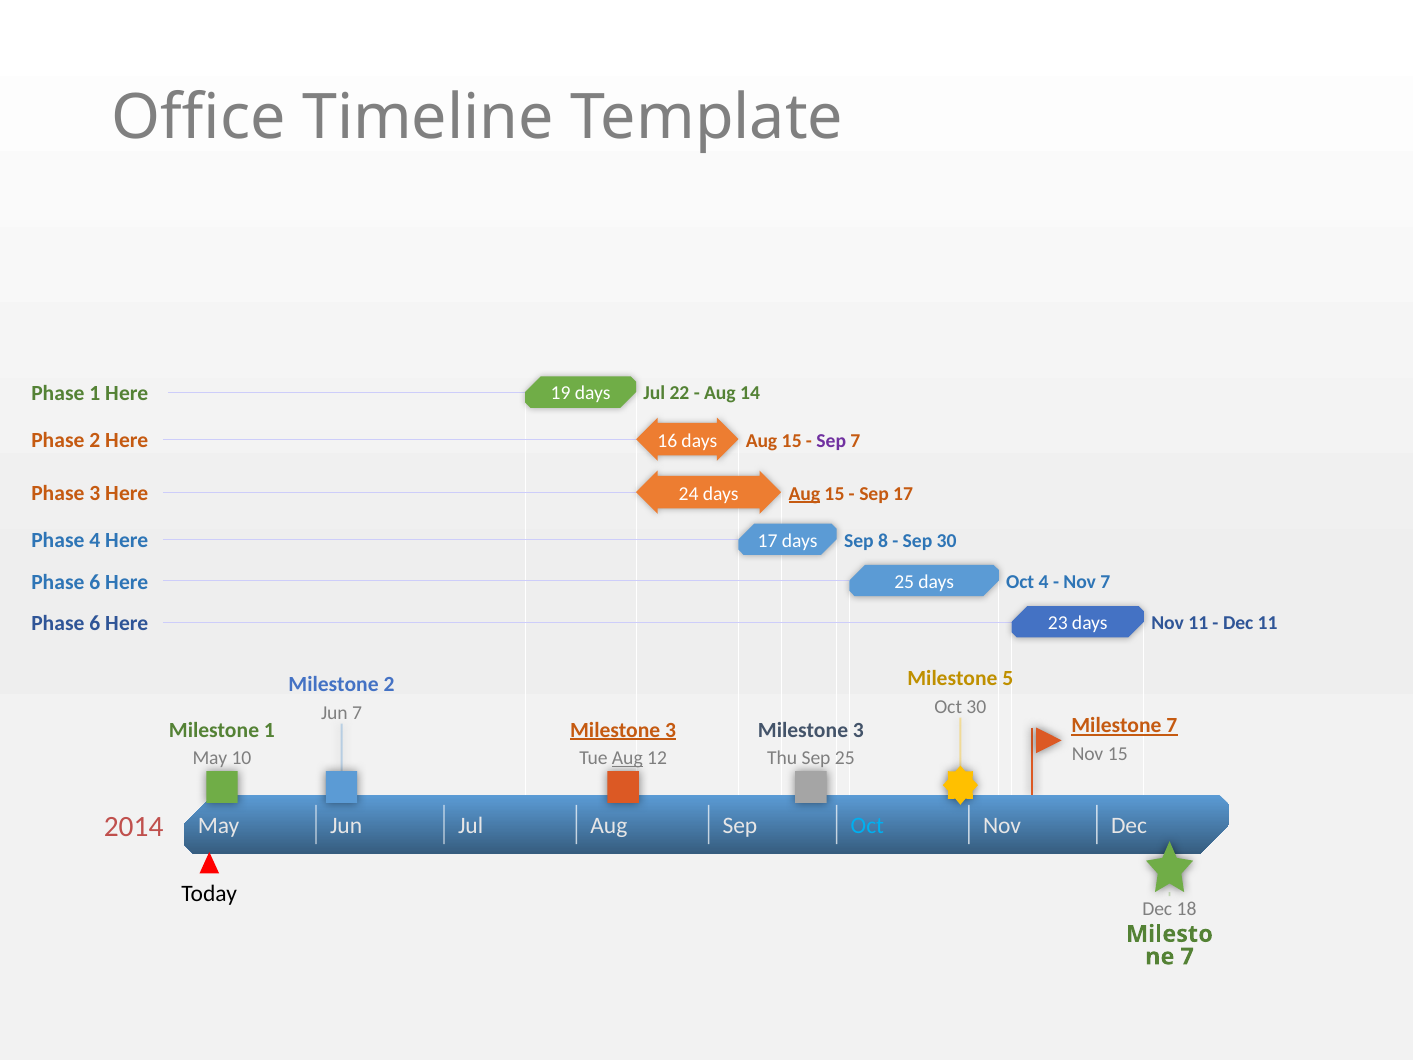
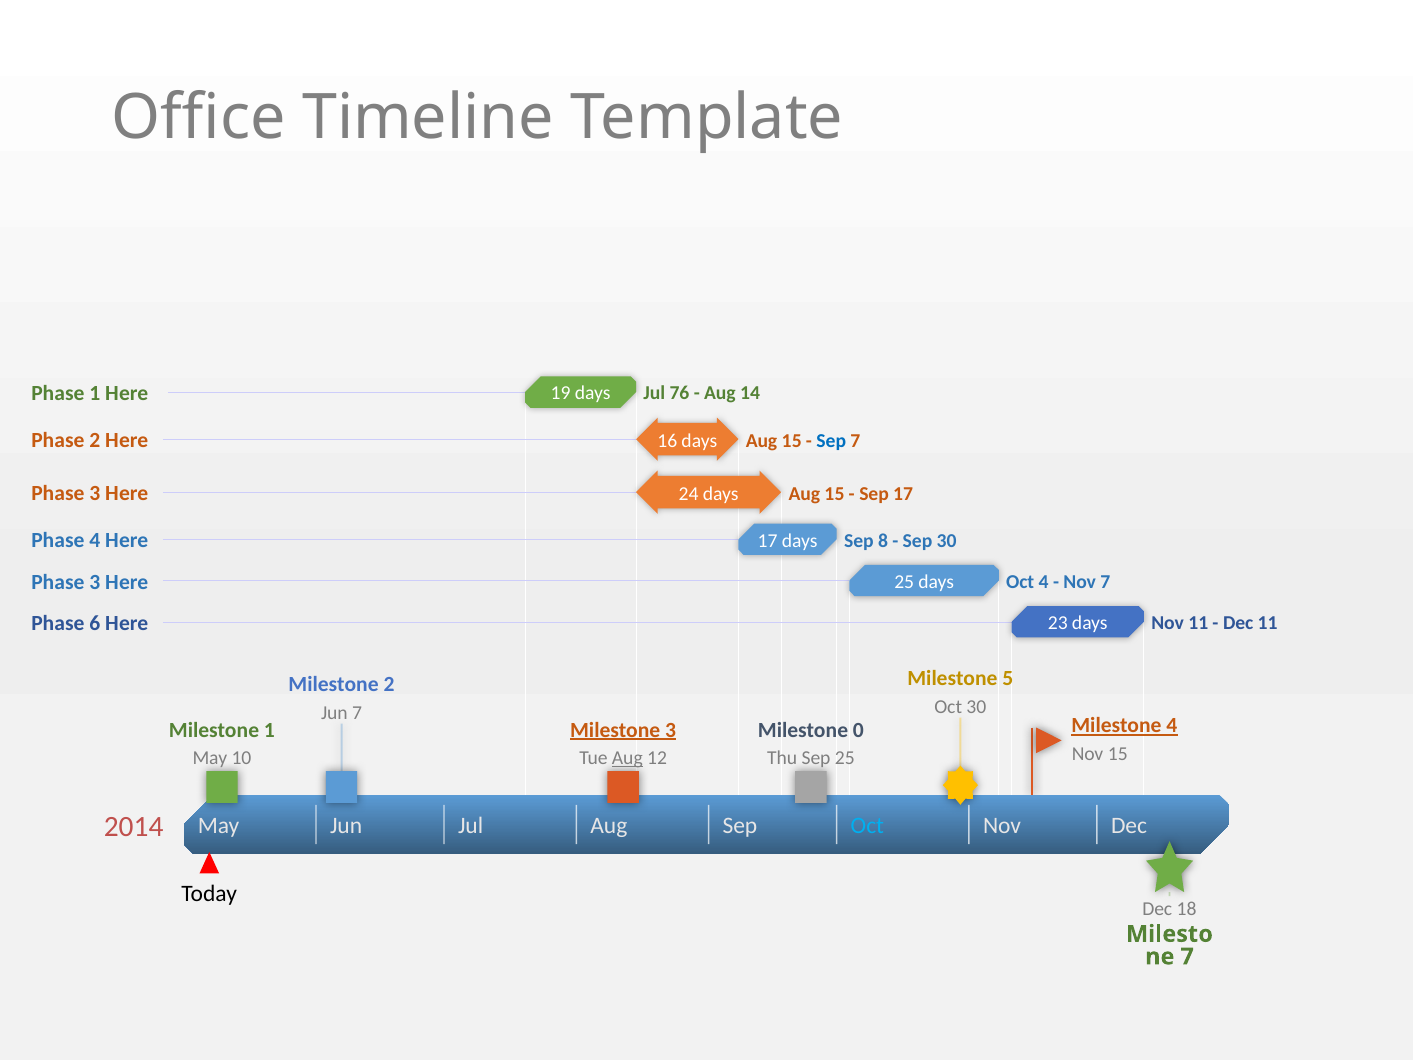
22: 22 -> 76
Sep at (831, 440) colour: purple -> blue
Aug at (804, 493) underline: present -> none
6 at (95, 582): 6 -> 3
Milestone 7: 7 -> 4
3 at (858, 730): 3 -> 0
